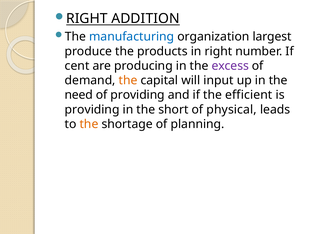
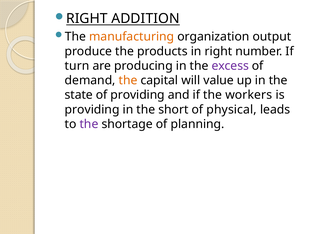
manufacturing colour: blue -> orange
largest: largest -> output
cent: cent -> turn
input: input -> value
need: need -> state
efficient: efficient -> workers
the at (89, 125) colour: orange -> purple
